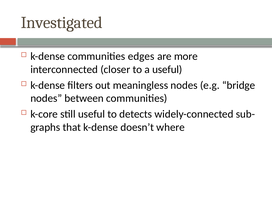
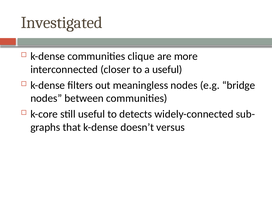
edges: edges -> clique
where: where -> versus
